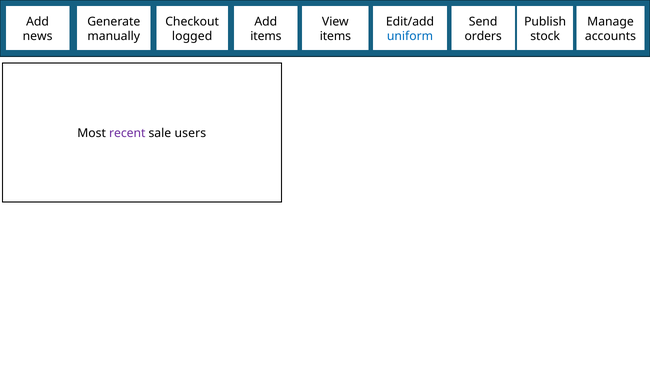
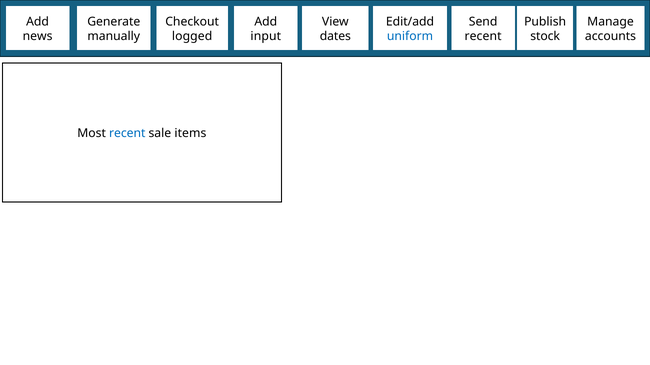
items at (266, 36): items -> input
items at (335, 36): items -> dates
orders at (483, 36): orders -> recent
recent at (127, 134) colour: purple -> blue
users: users -> items
